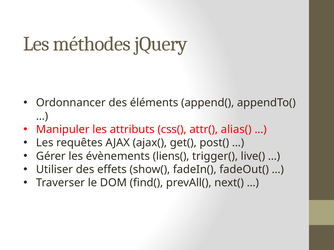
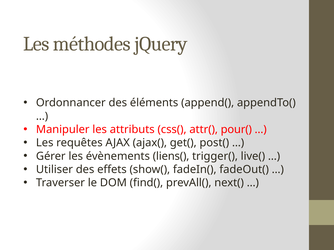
alias(: alias( -> pour(
